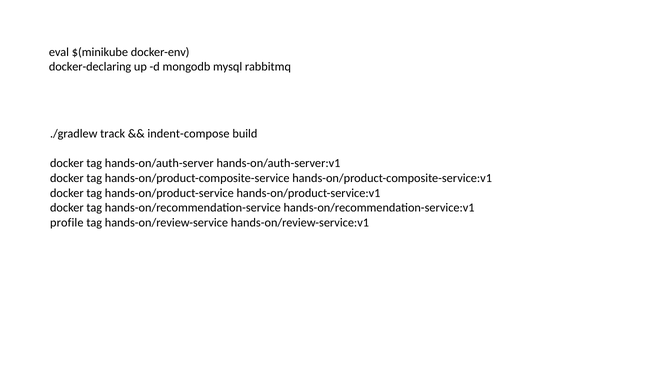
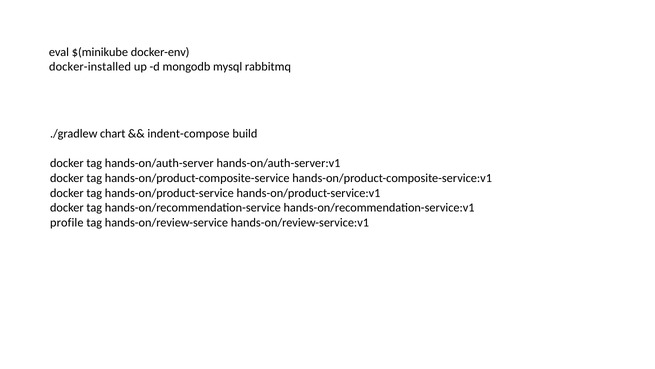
docker-declaring: docker-declaring -> docker-installed
track: track -> chart
